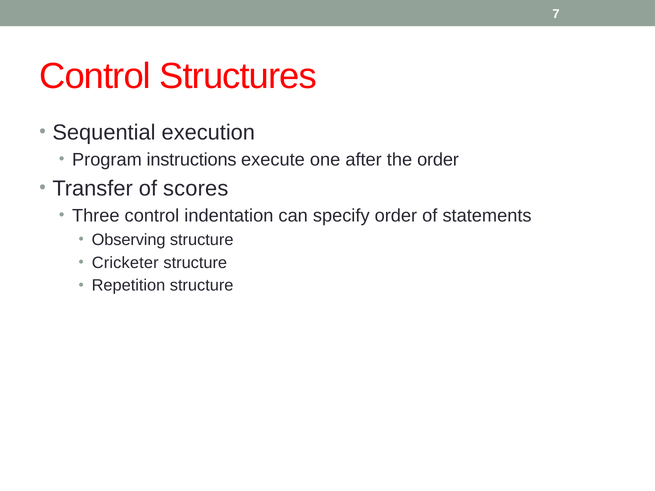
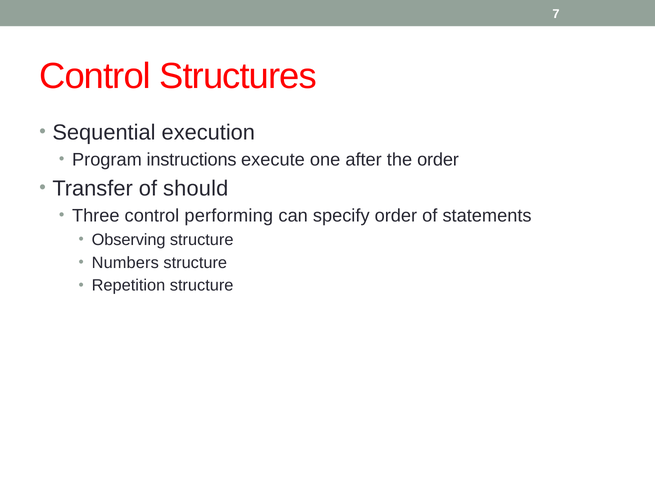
scores: scores -> should
indentation: indentation -> performing
Cricketer: Cricketer -> Numbers
